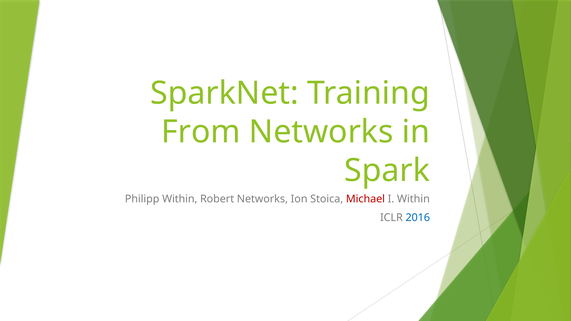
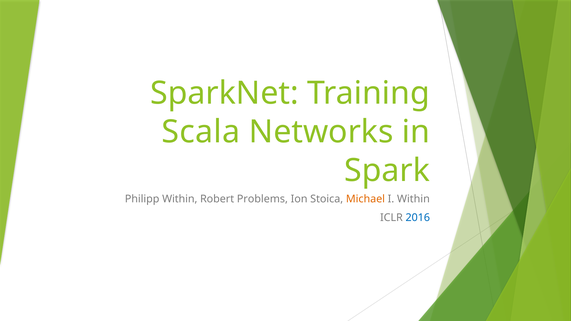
From: From -> Scala
Robert Networks: Networks -> Problems
Michael colour: red -> orange
